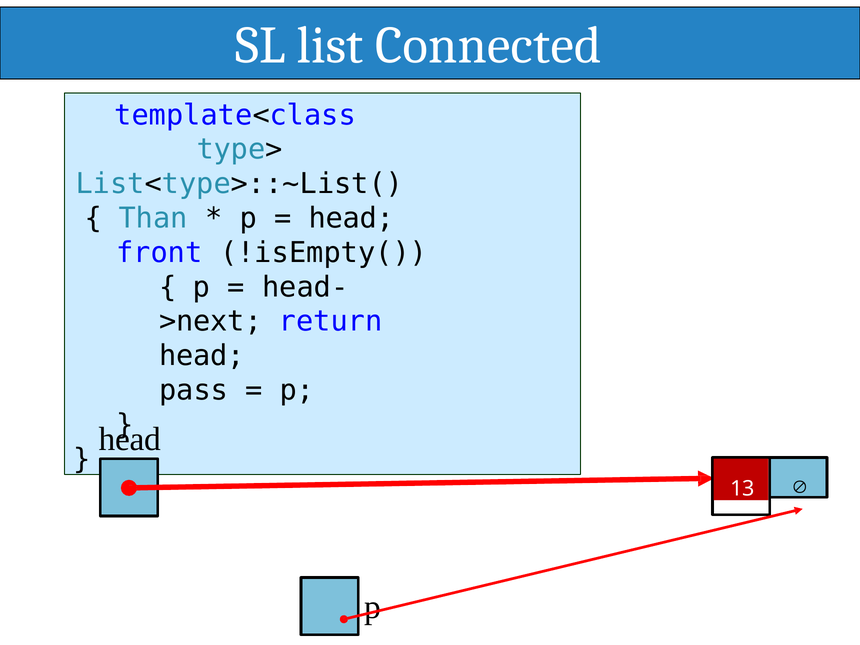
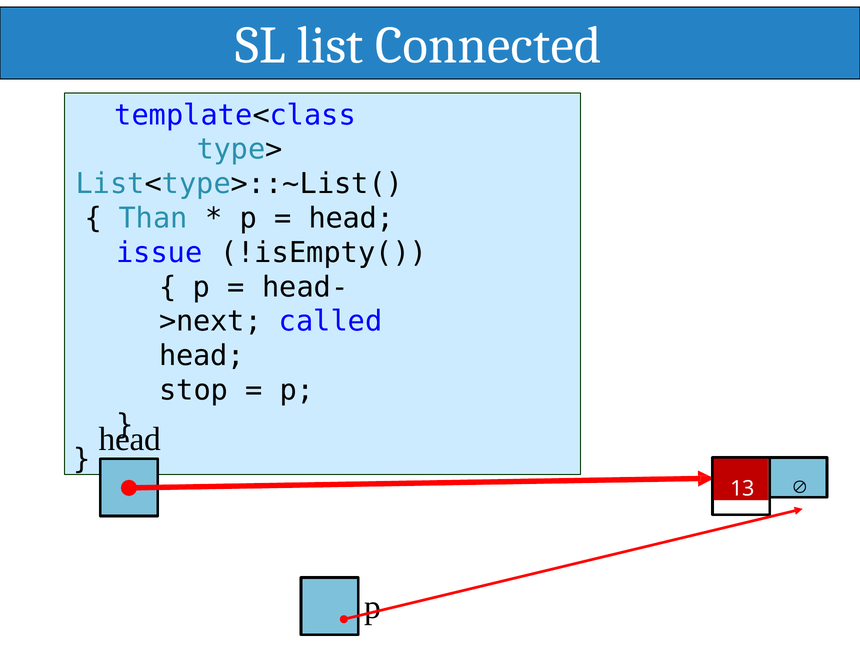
front: front -> issue
return: return -> called
pass: pass -> stop
